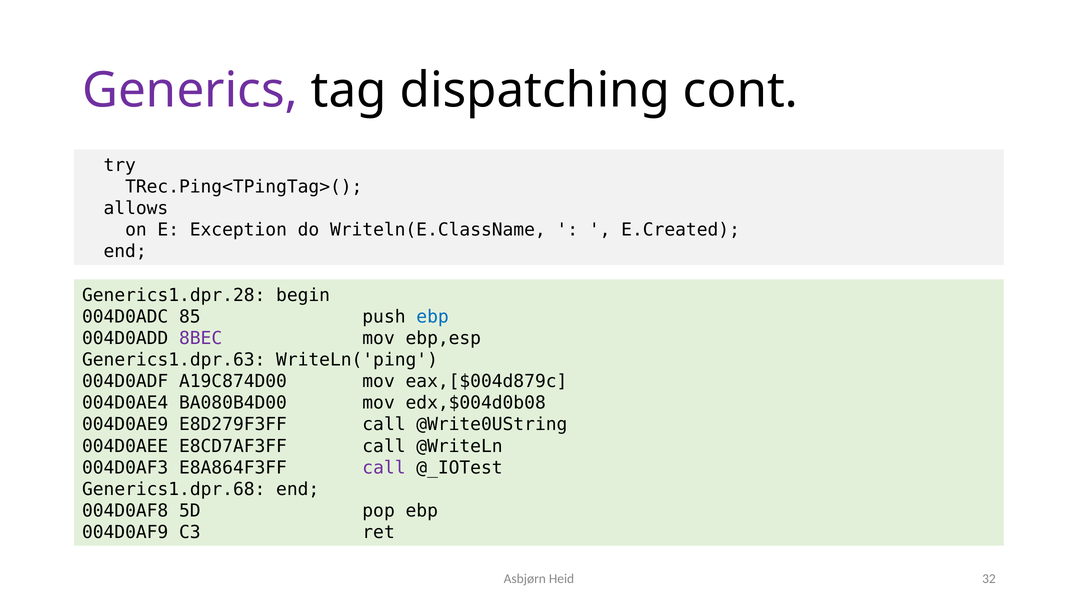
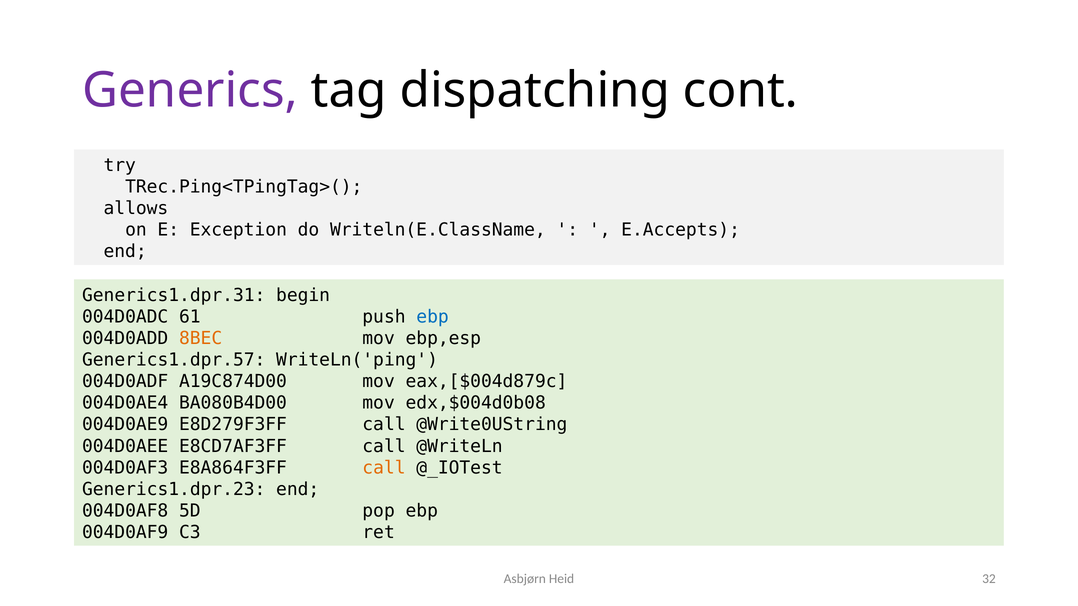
E.Created: E.Created -> E.Accepts
Generics1.dpr.28: Generics1.dpr.28 -> Generics1.dpr.31
85: 85 -> 61
8BEC colour: purple -> orange
Generics1.dpr.63: Generics1.dpr.63 -> Generics1.dpr.57
call at (384, 468) colour: purple -> orange
Generics1.dpr.68: Generics1.dpr.68 -> Generics1.dpr.23
